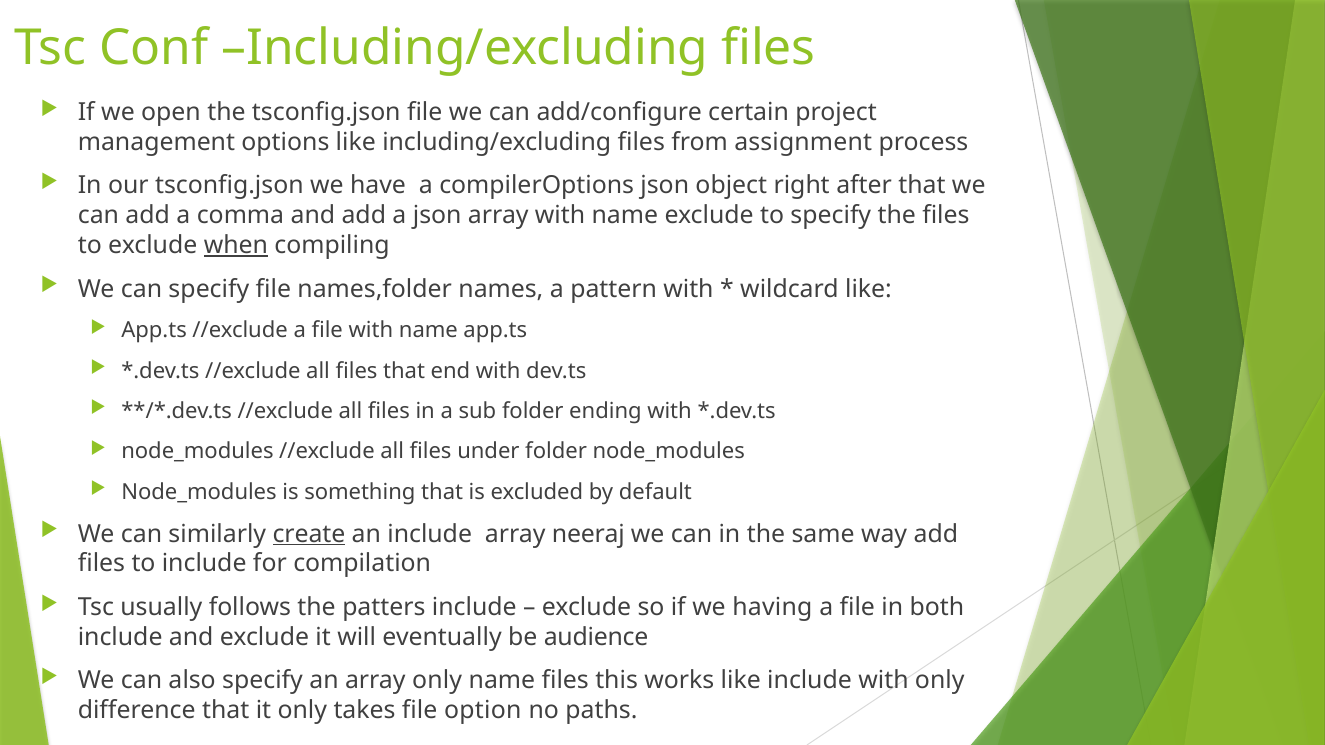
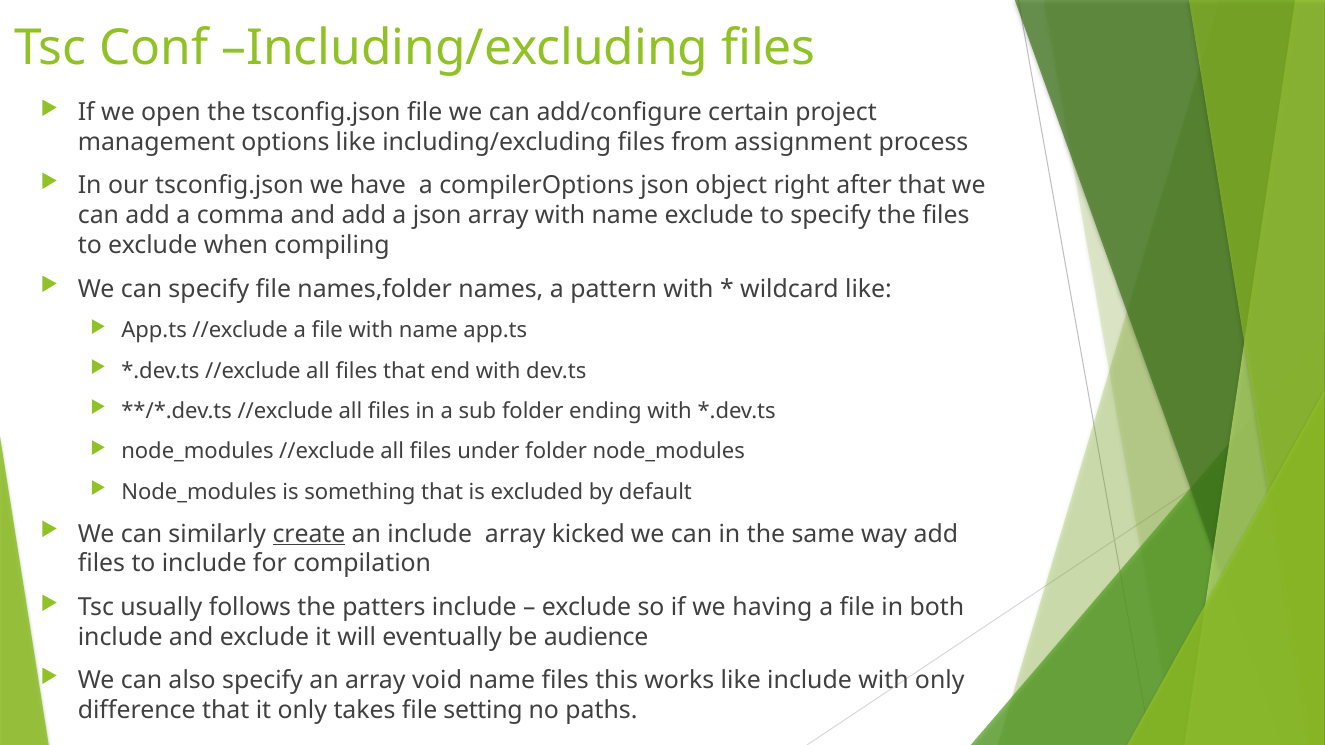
when underline: present -> none
neeraj: neeraj -> kicked
array only: only -> void
option: option -> setting
